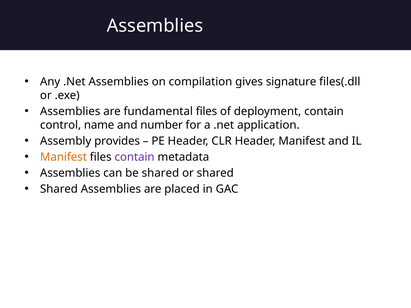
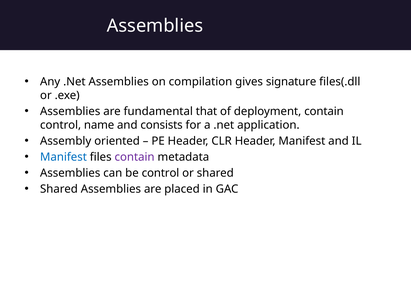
fundamental files: files -> that
number: number -> consists
provides: provides -> oriented
Manifest at (63, 157) colour: orange -> blue
be shared: shared -> control
